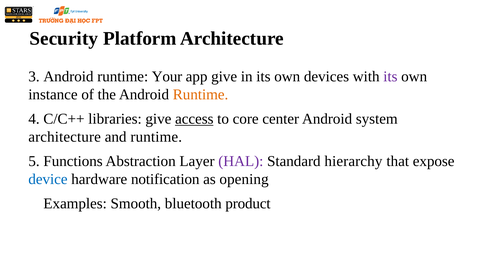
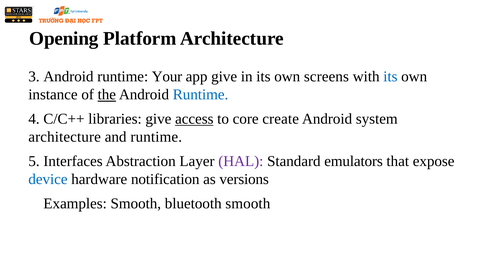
Security: Security -> Opening
devices: devices -> screens
its at (390, 77) colour: purple -> blue
the underline: none -> present
Runtime at (201, 95) colour: orange -> blue
center: center -> create
Functions: Functions -> Interfaces
hierarchy: hierarchy -> emulators
opening: opening -> versions
bluetooth product: product -> smooth
